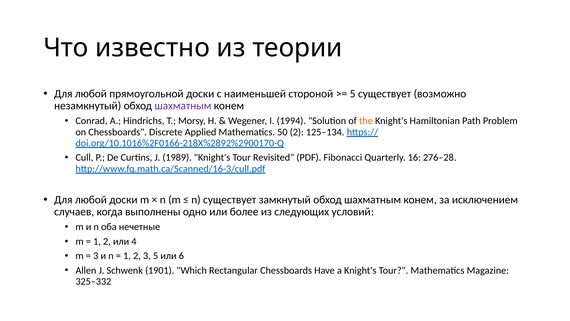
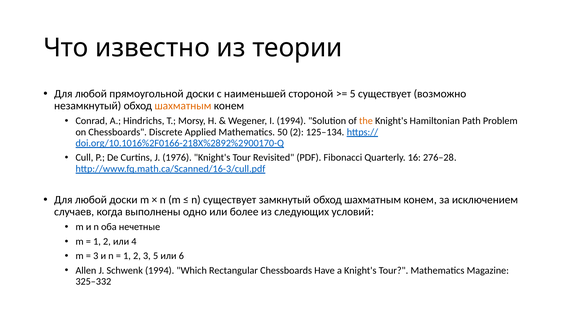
шахматным at (183, 106) colour: purple -> orange
1989: 1989 -> 1976
Schwenk 1901: 1901 -> 1994
